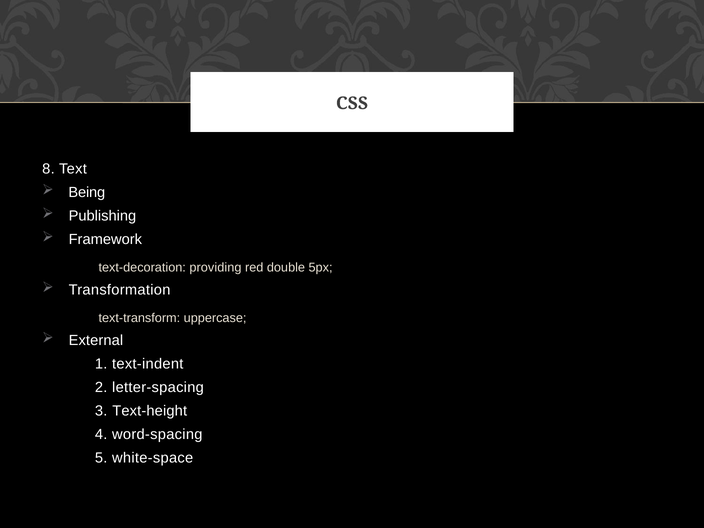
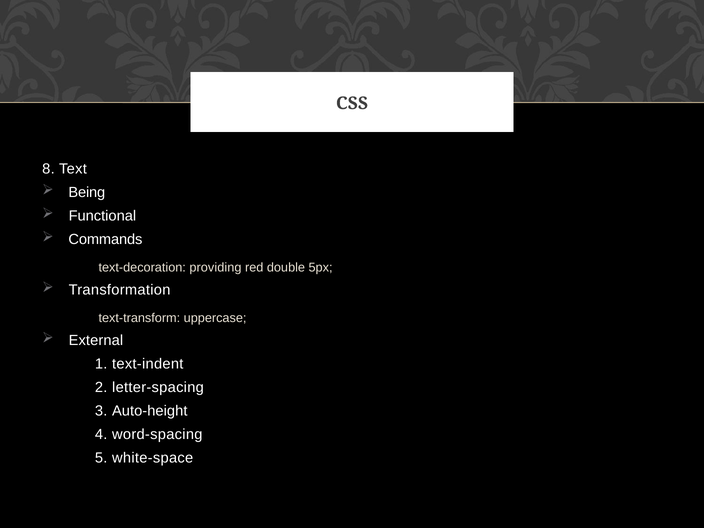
Publishing: Publishing -> Functional
Framework: Framework -> Commands
Text-height: Text-height -> Auto-height
